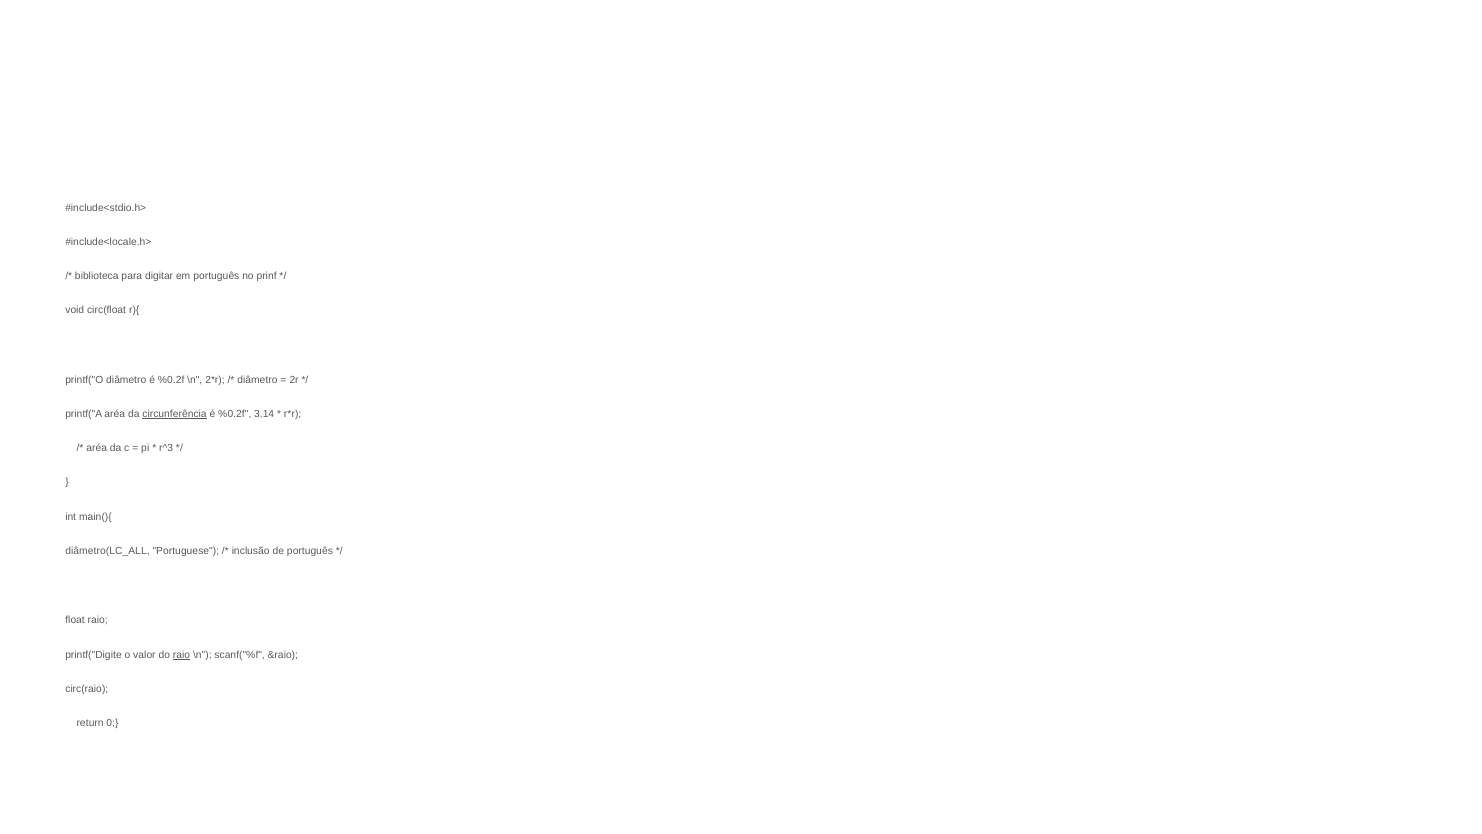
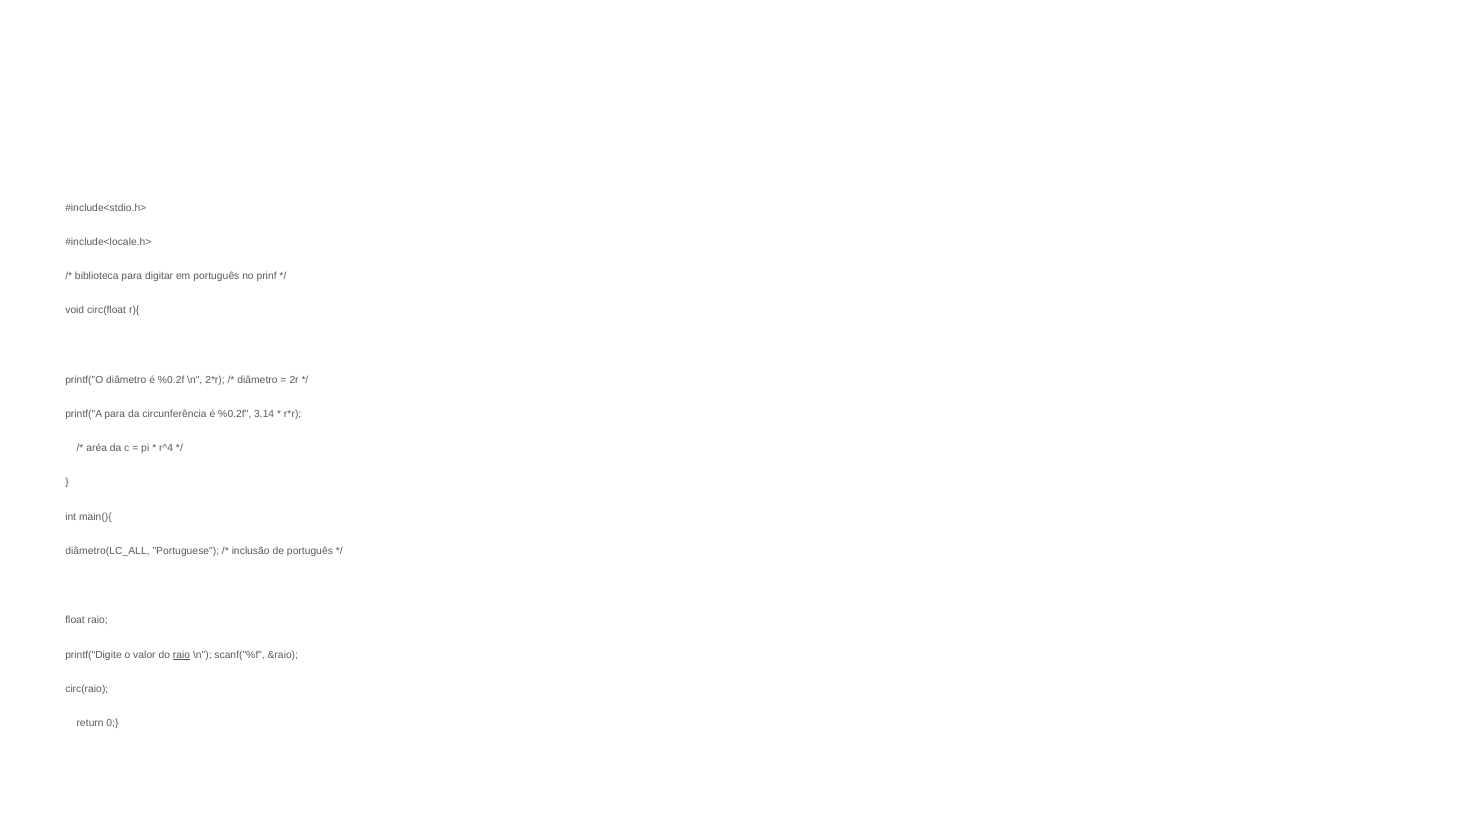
printf("A aréa: aréa -> para
circunferência underline: present -> none
r^3: r^3 -> r^4
